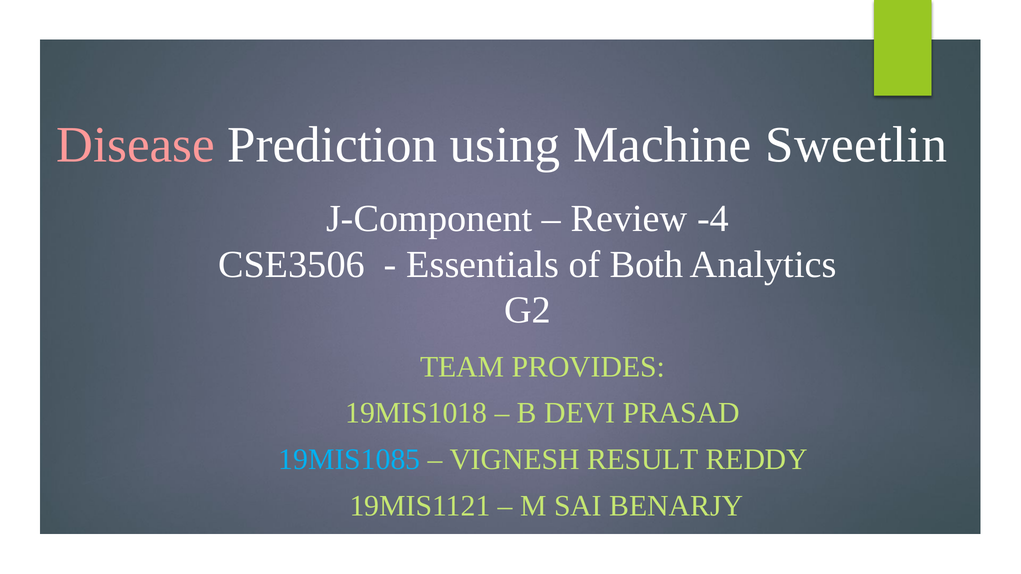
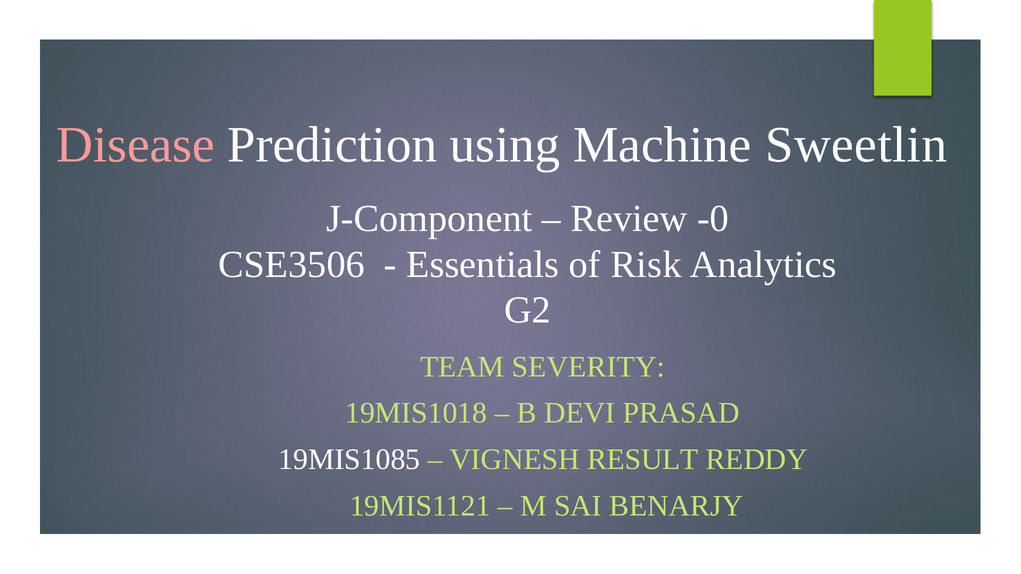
-4: -4 -> -0
Both: Both -> Risk
PROVIDES: PROVIDES -> SEVERITY
19MIS1085 colour: light blue -> white
